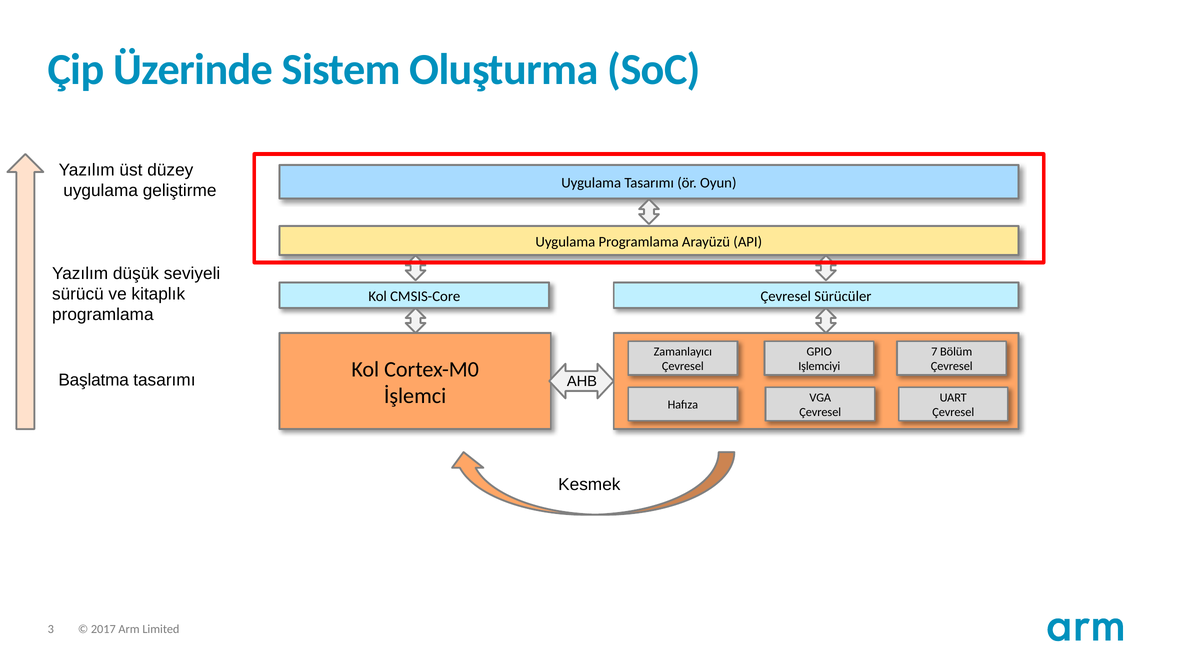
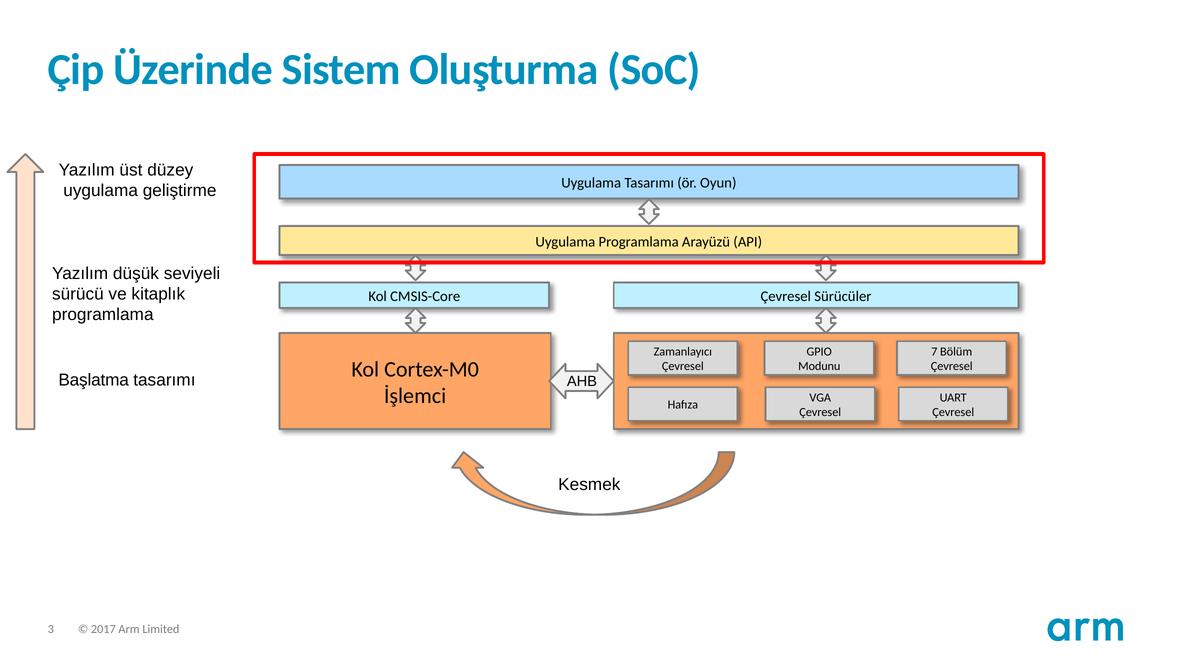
Işlemciyi: Işlemciyi -> Modunu
